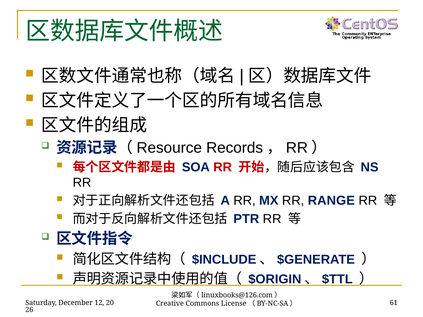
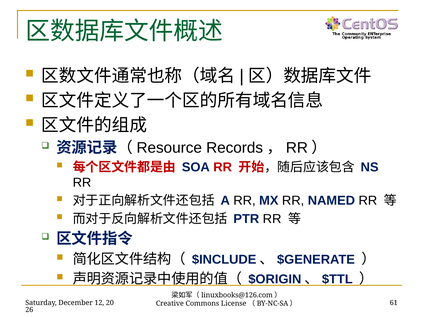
RANGE: RANGE -> NAMED
